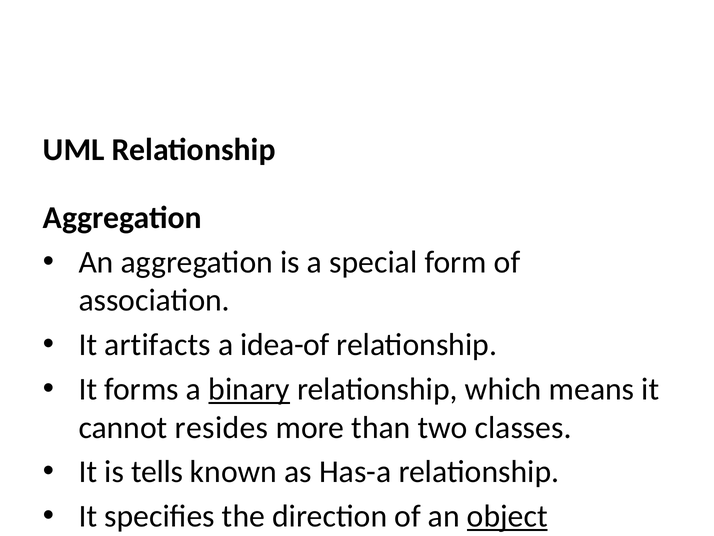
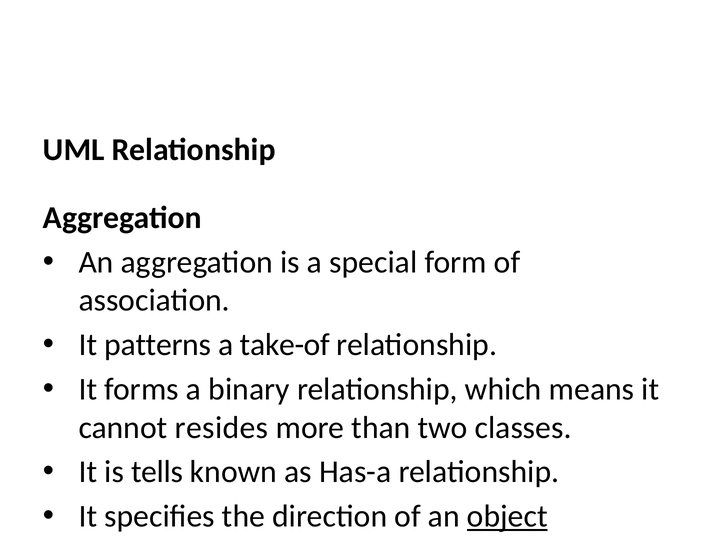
artifacts: artifacts -> patterns
idea-of: idea-of -> take-of
binary underline: present -> none
